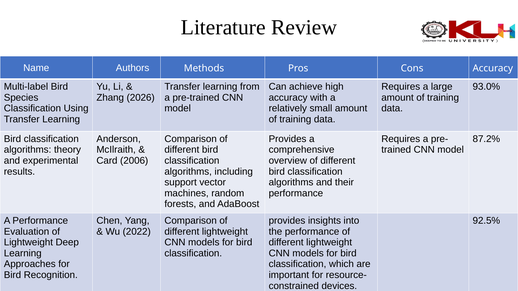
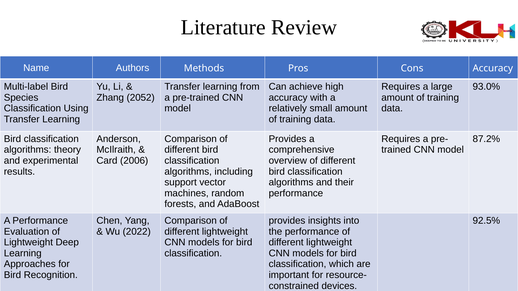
2026: 2026 -> 2052
